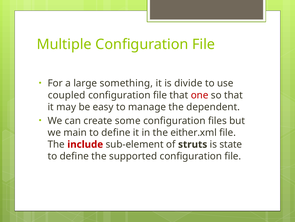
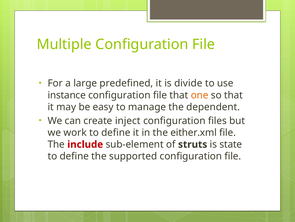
something: something -> predefined
coupled: coupled -> instance
one colour: red -> orange
some: some -> inject
main: main -> work
